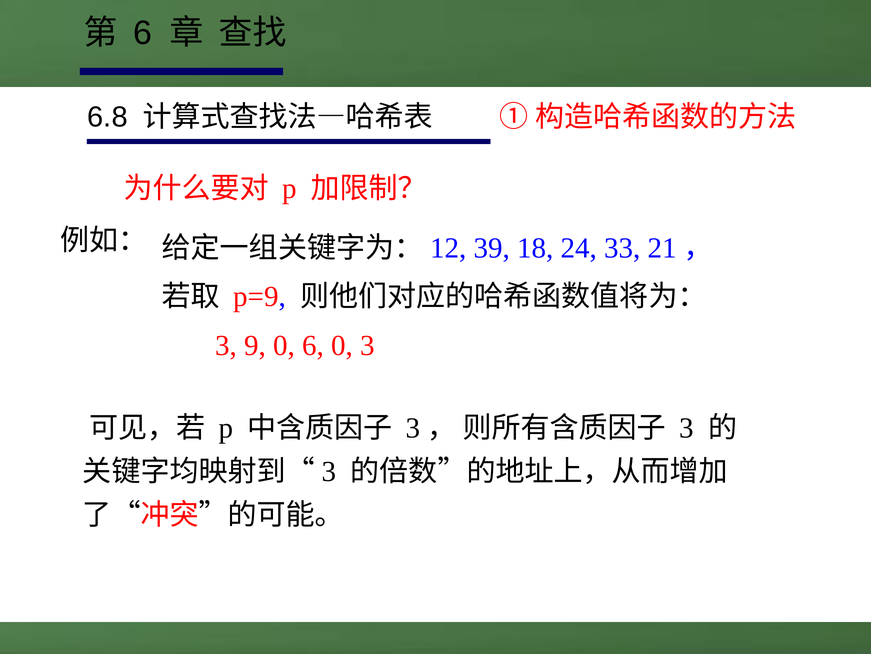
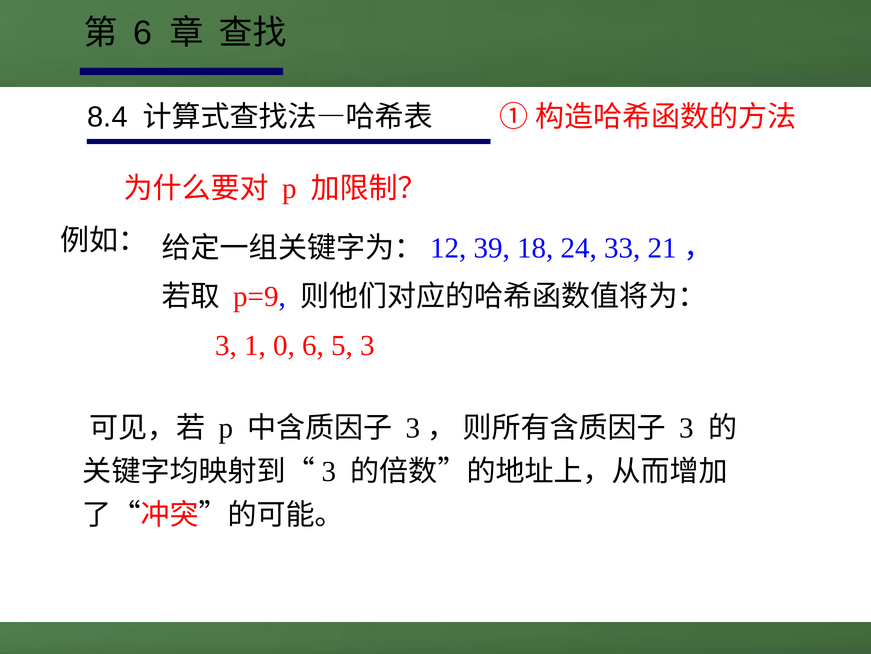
6.8: 6.8 -> 8.4
9: 9 -> 1
6 0: 0 -> 5
